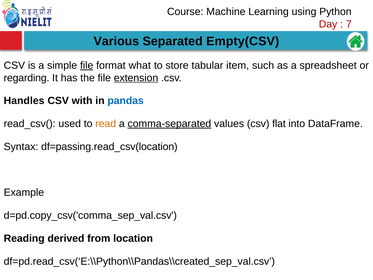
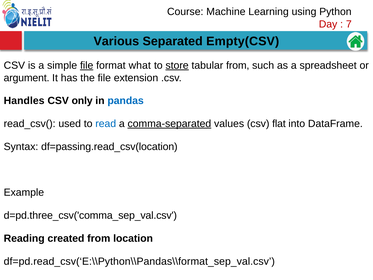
store underline: none -> present
tabular item: item -> from
regarding: regarding -> argument
extension underline: present -> none
with: with -> only
read colour: orange -> blue
d=pd.copy_csv('comma_sep_val.csv: d=pd.copy_csv('comma_sep_val.csv -> d=pd.three_csv('comma_sep_val.csv
derived: derived -> created
df=pd.read_csv(‘E:\\Python\\Pandas\\created_sep_val.csv: df=pd.read_csv(‘E:\\Python\\Pandas\\created_sep_val.csv -> df=pd.read_csv(‘E:\\Python\\Pandas\\format_sep_val.csv
